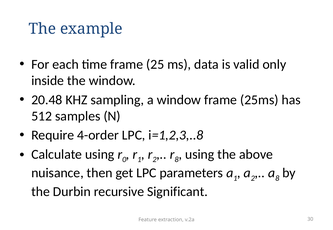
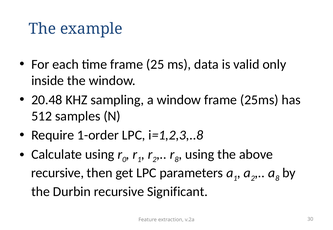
4-order: 4-order -> 1-order
nuisance at (57, 173): nuisance -> recursive
